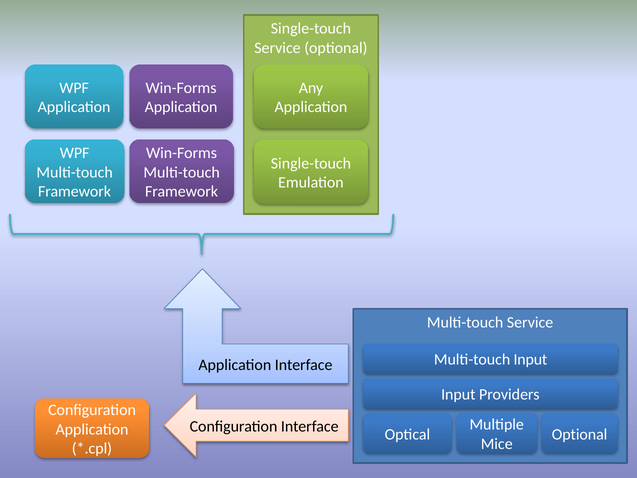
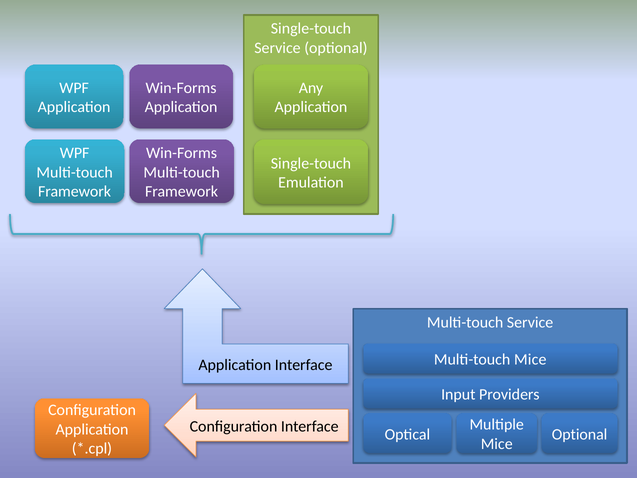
Multi-touch Input: Input -> Mice
